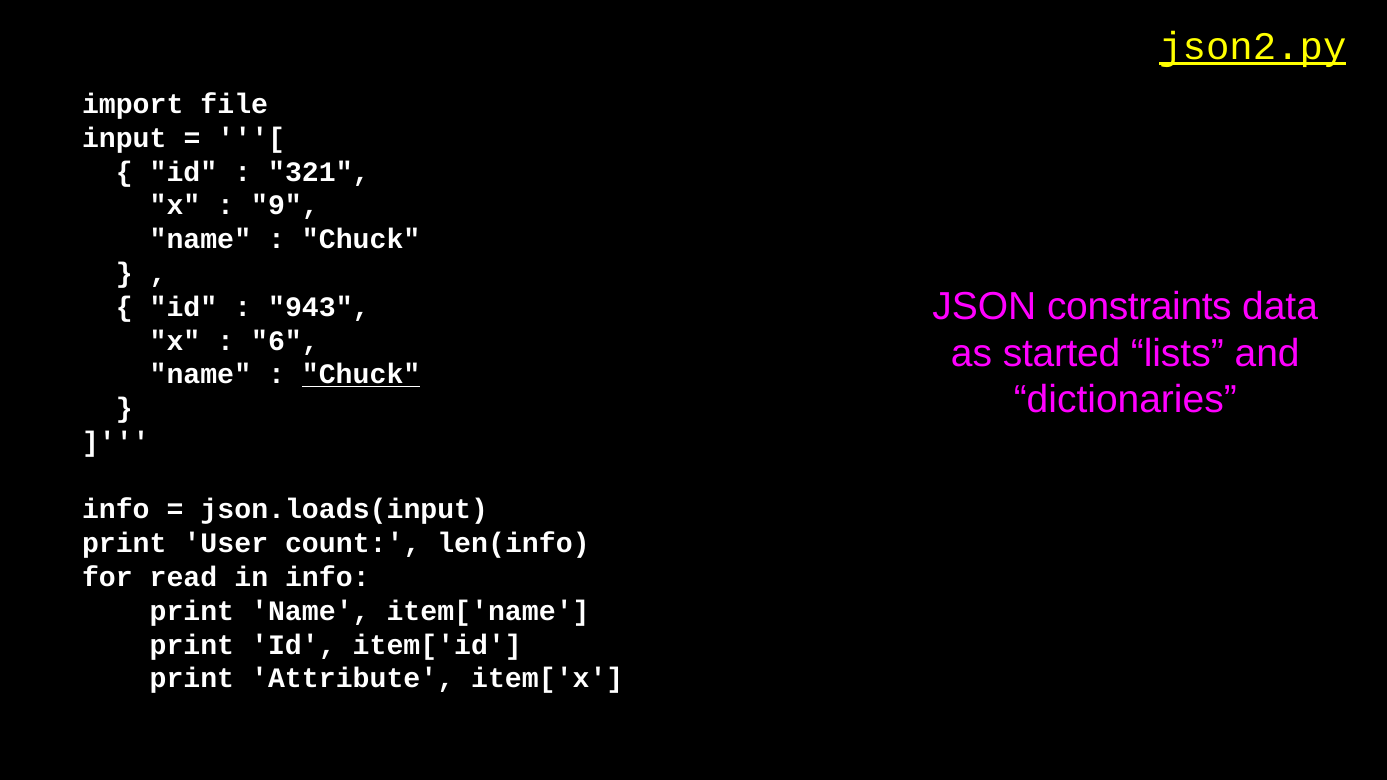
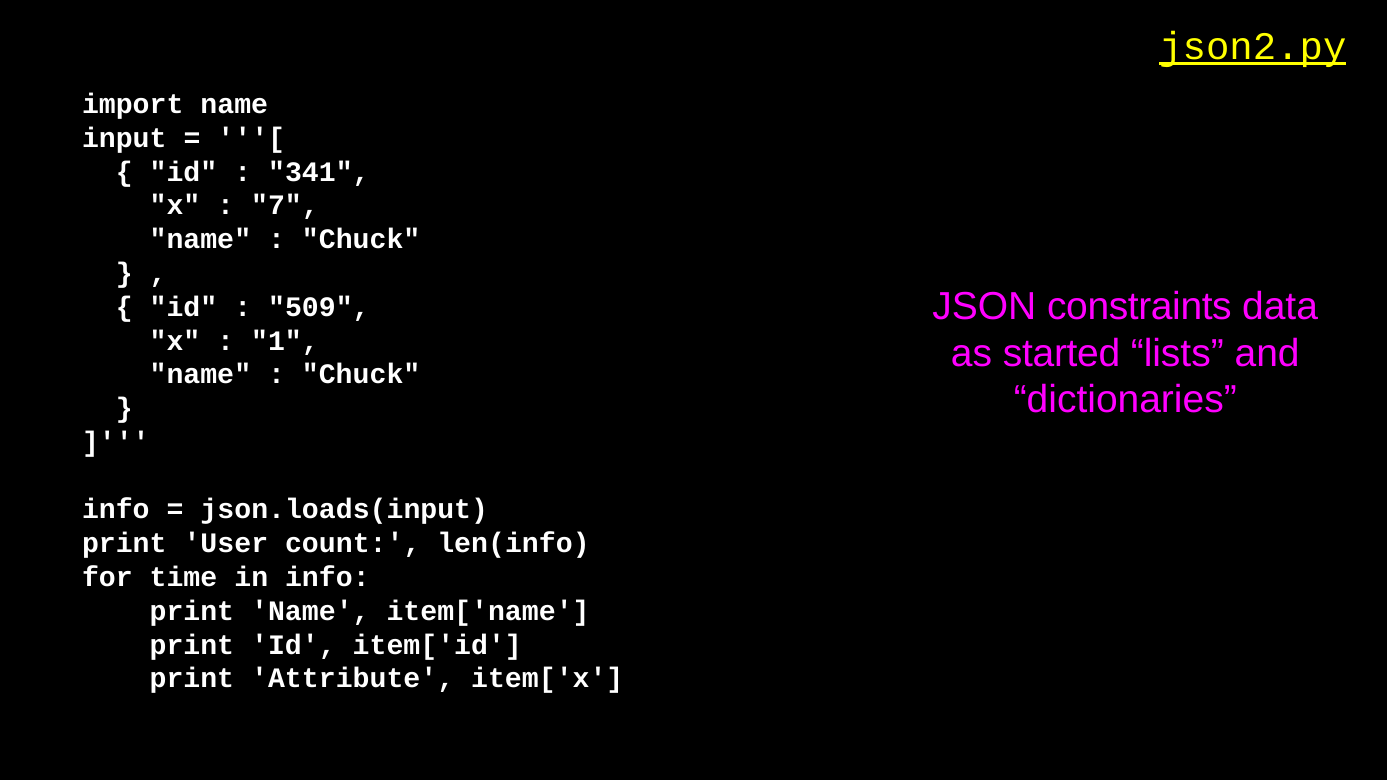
import file: file -> name
321: 321 -> 341
9: 9 -> 7
943: 943 -> 509
6: 6 -> 1
Chuck at (361, 375) underline: present -> none
read: read -> time
